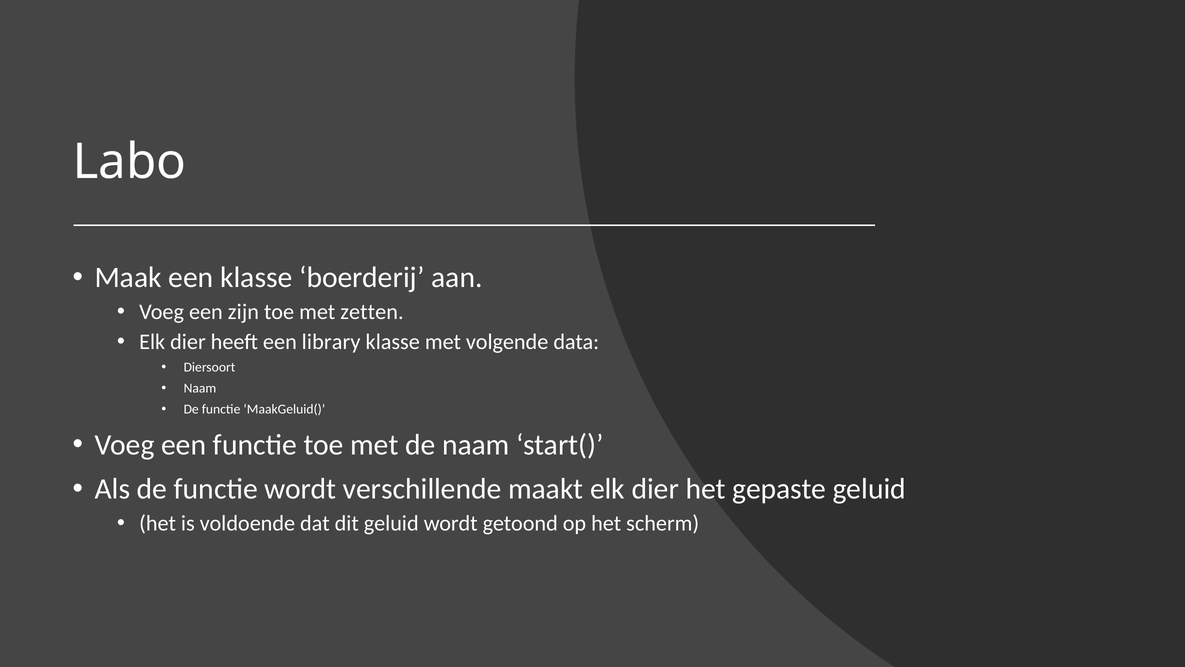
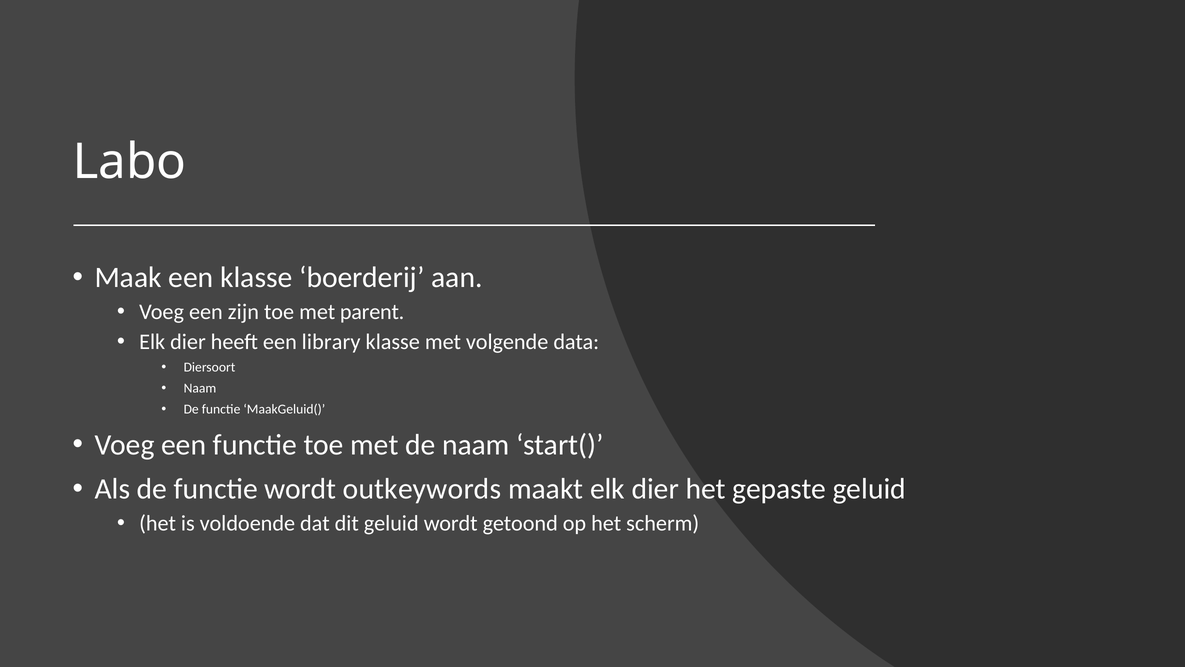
zetten: zetten -> parent
verschillende: verschillende -> outkeywords
